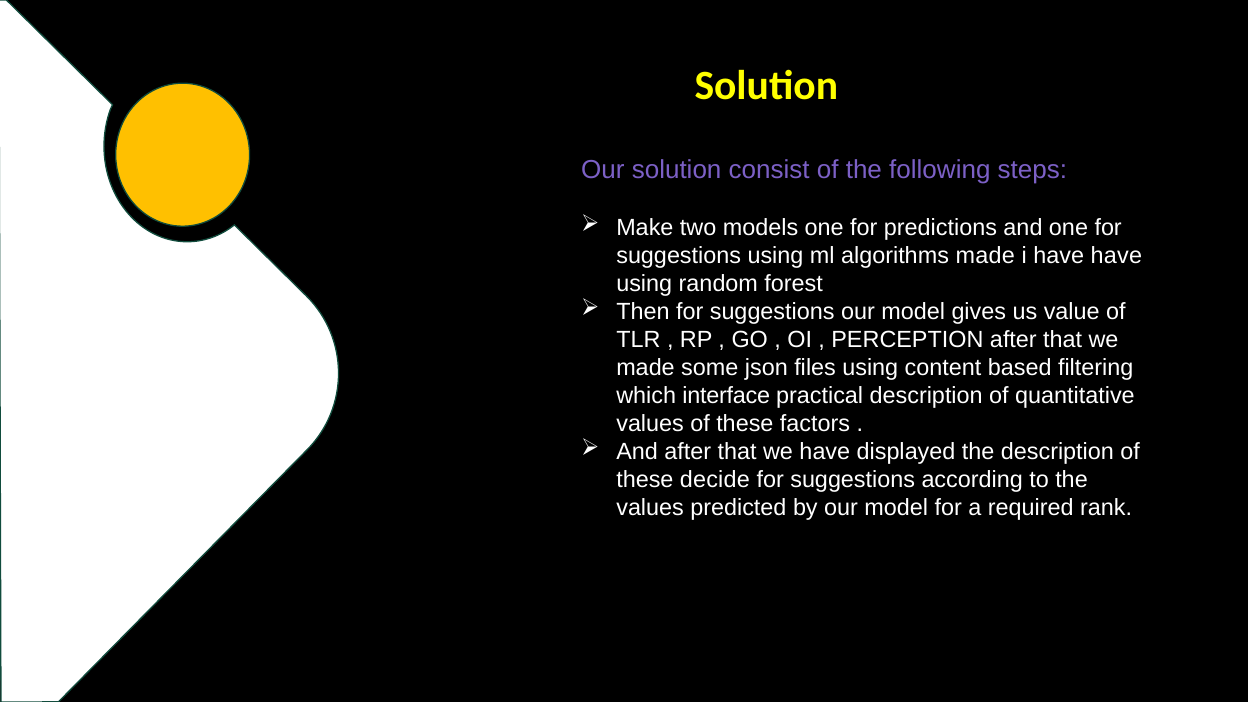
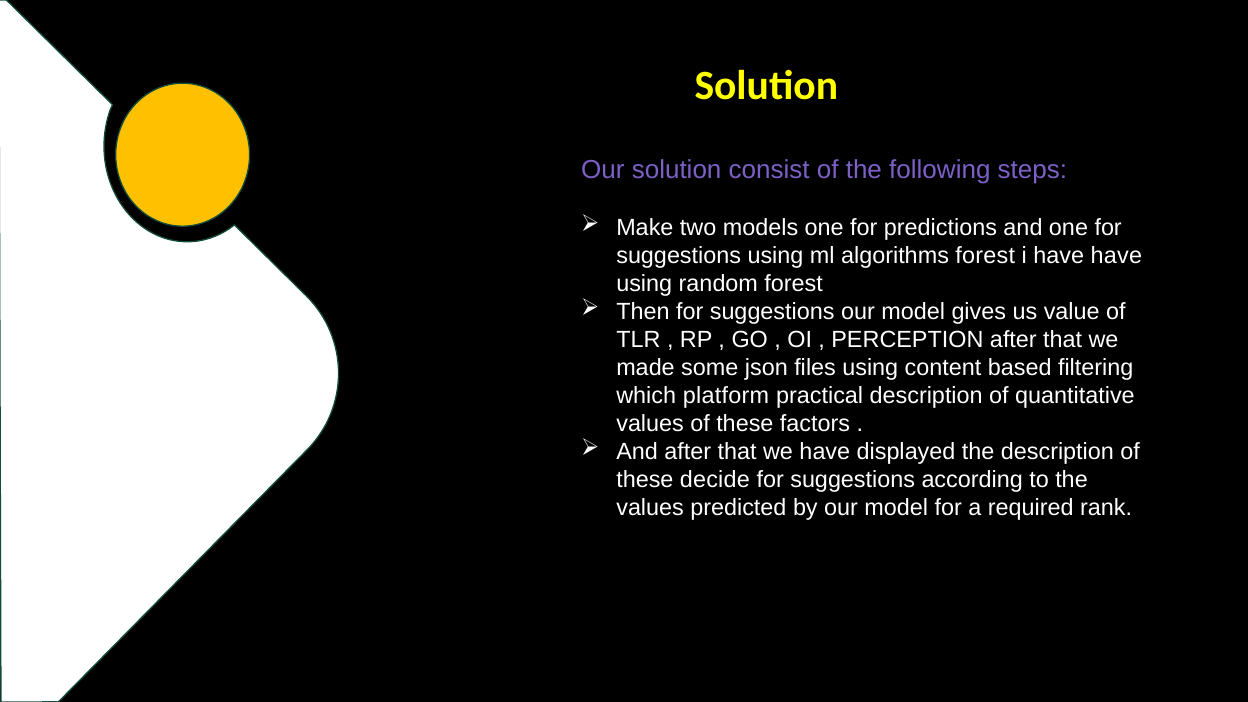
algorithms made: made -> forest
interface: interface -> platform
